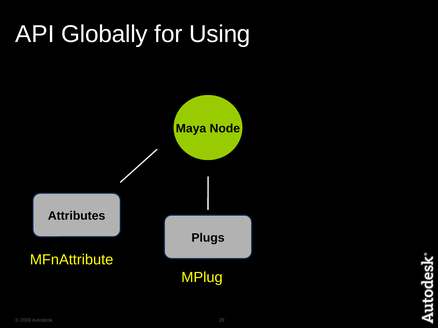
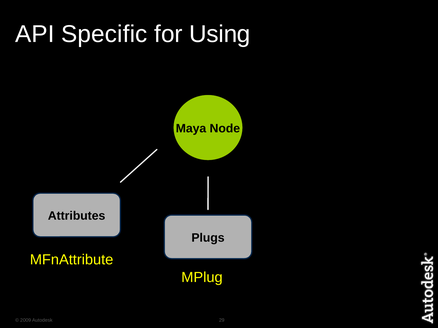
Globally: Globally -> Specific
